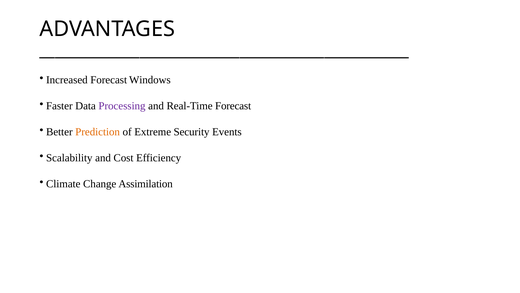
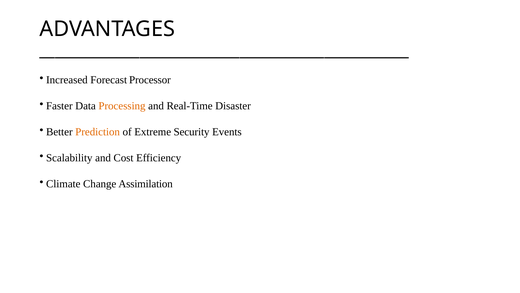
Windows: Windows -> Processor
Processing colour: purple -> orange
Real-Time Forecast: Forecast -> Disaster
